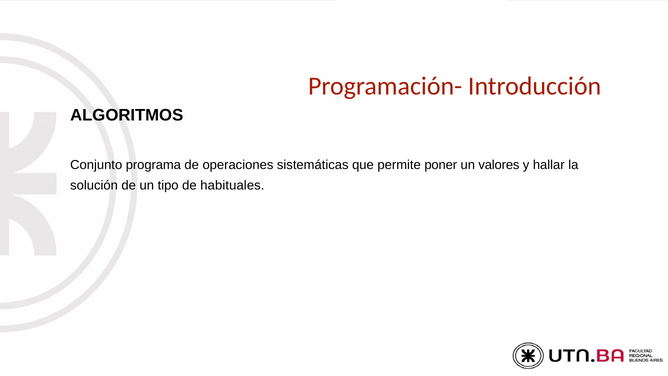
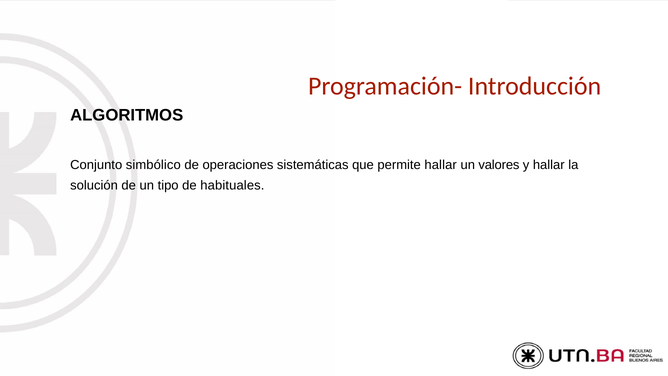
programa: programa -> simbólico
permite poner: poner -> hallar
